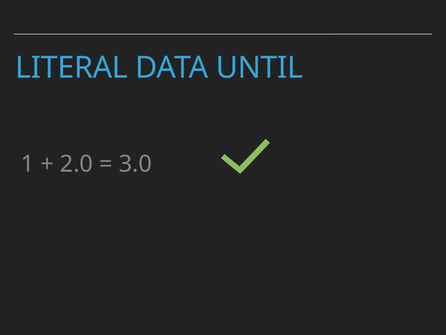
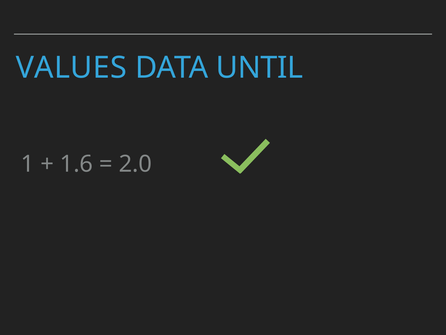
LITERAL: LITERAL -> VALUES
2.0: 2.0 -> 1.6
3.0: 3.0 -> 2.0
